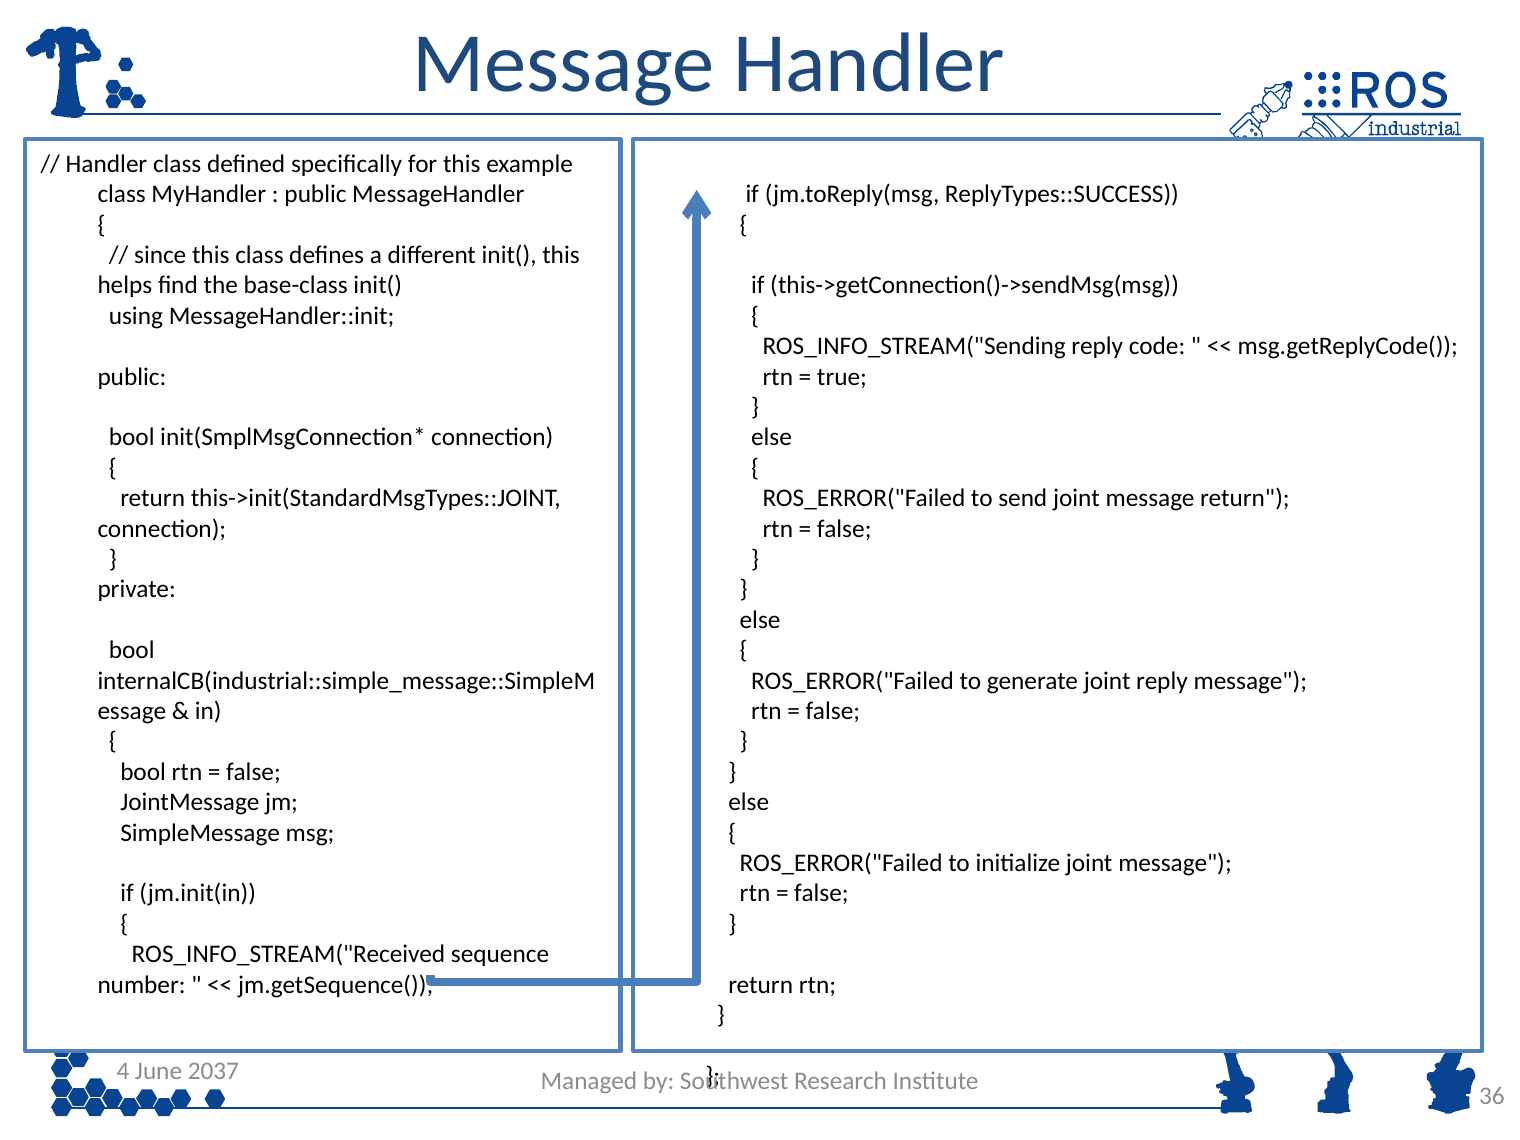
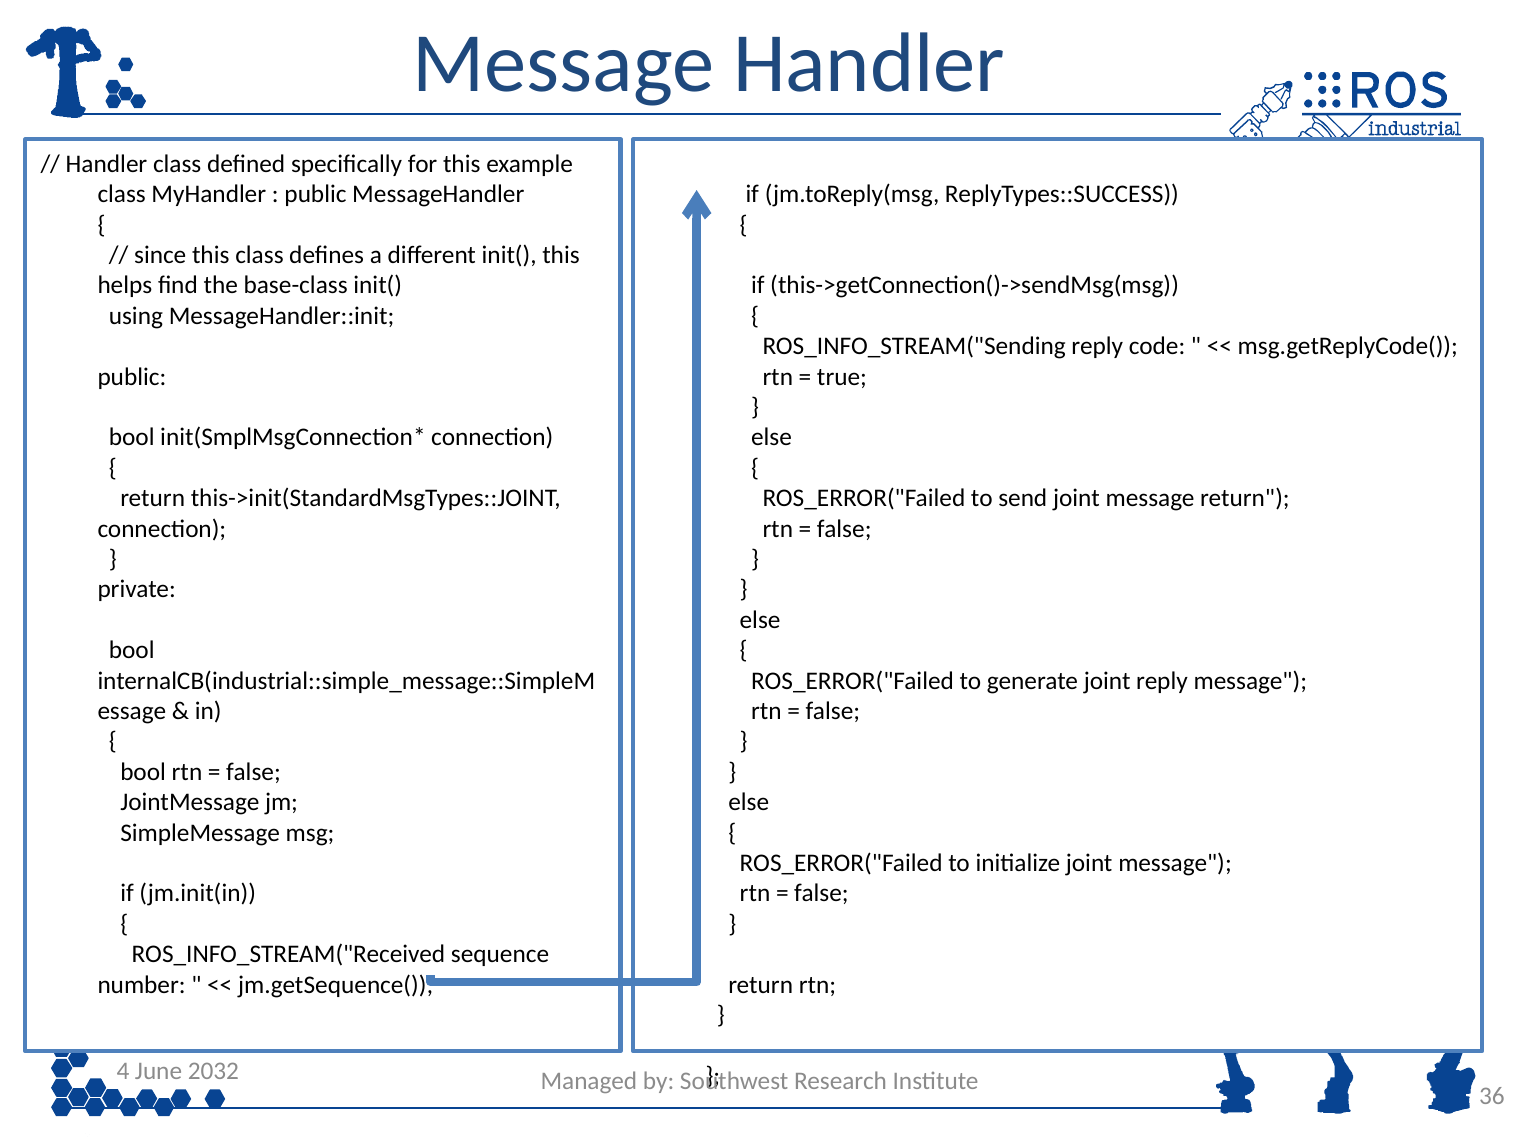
2037: 2037 -> 2032
